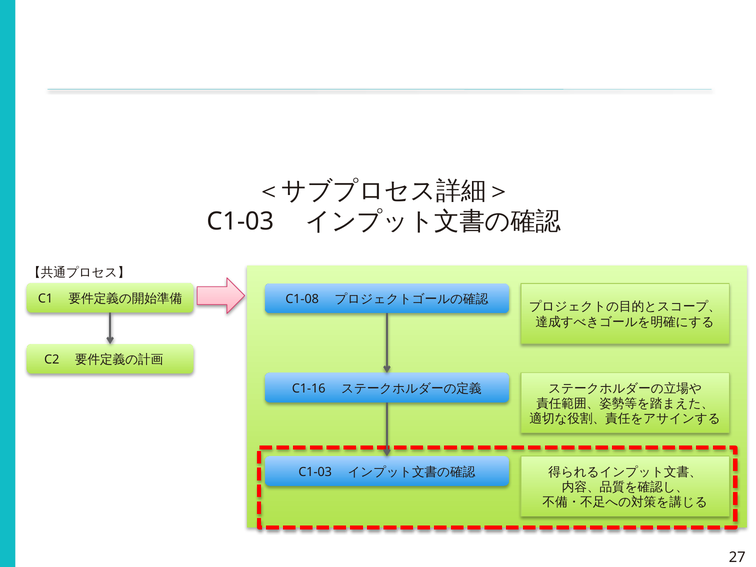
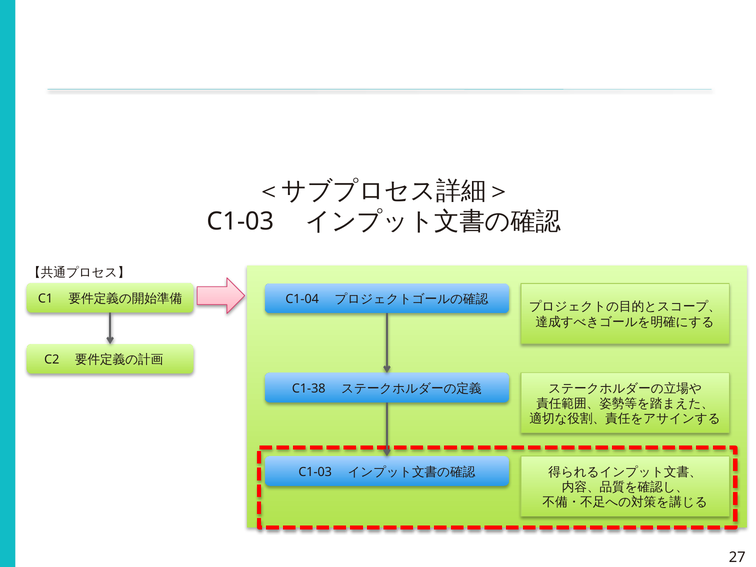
C1-08: C1-08 -> C1-04
C1-16: C1-16 -> C1-38
